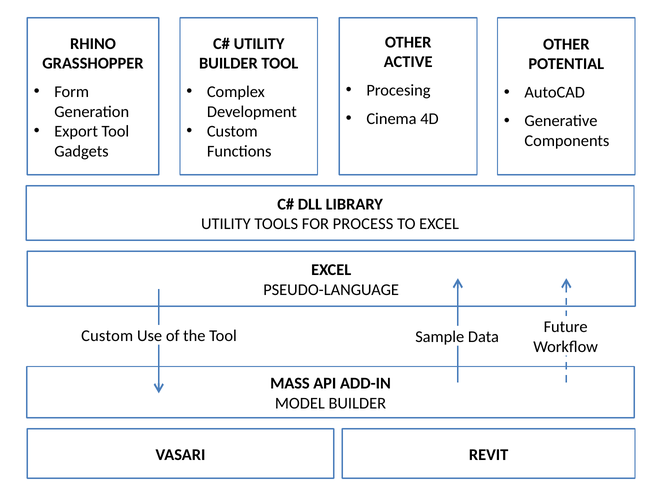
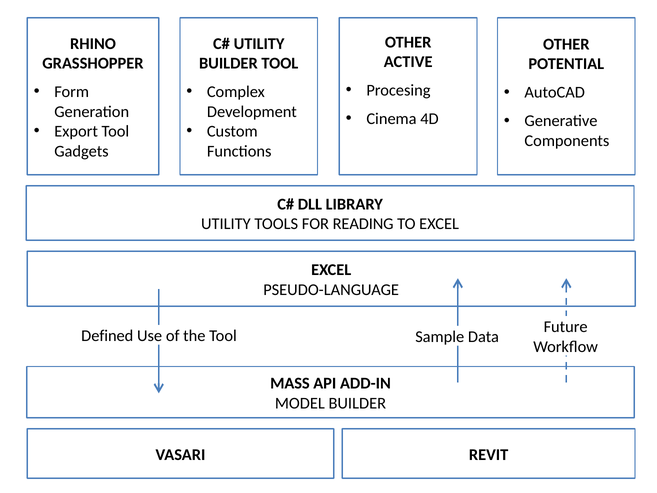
PROCESS: PROCESS -> READING
Custom at (107, 336): Custom -> Defined
